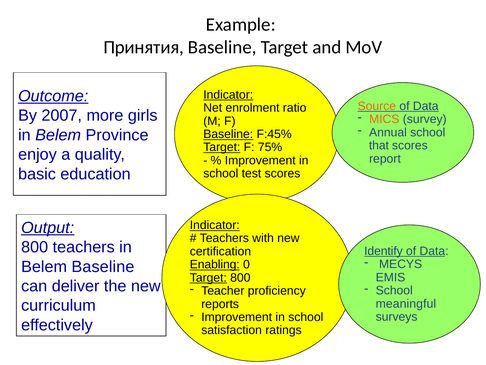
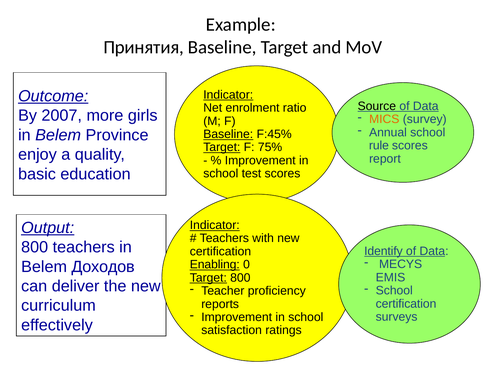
Source colour: orange -> black
that: that -> rule
Belem Baseline: Baseline -> Доходов
meaningful at (406, 303): meaningful -> certification
